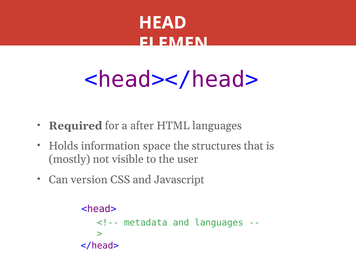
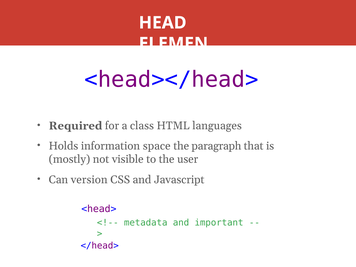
after: after -> class
structures: structures -> paragraph
and languages: languages -> important
